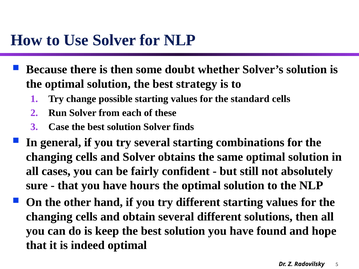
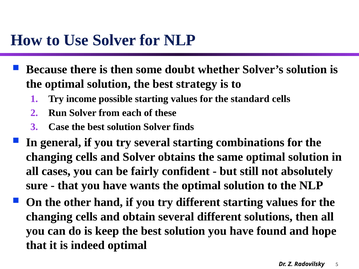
change: change -> income
hours: hours -> wants
